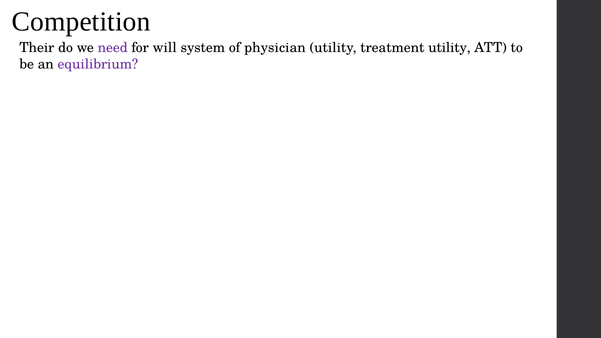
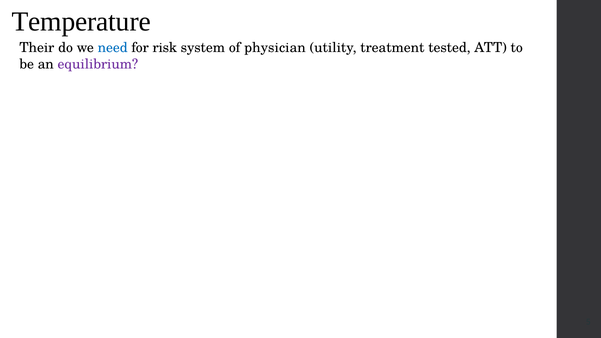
Competition: Competition -> Temperature
need colour: purple -> blue
will: will -> risk
treatment utility: utility -> tested
